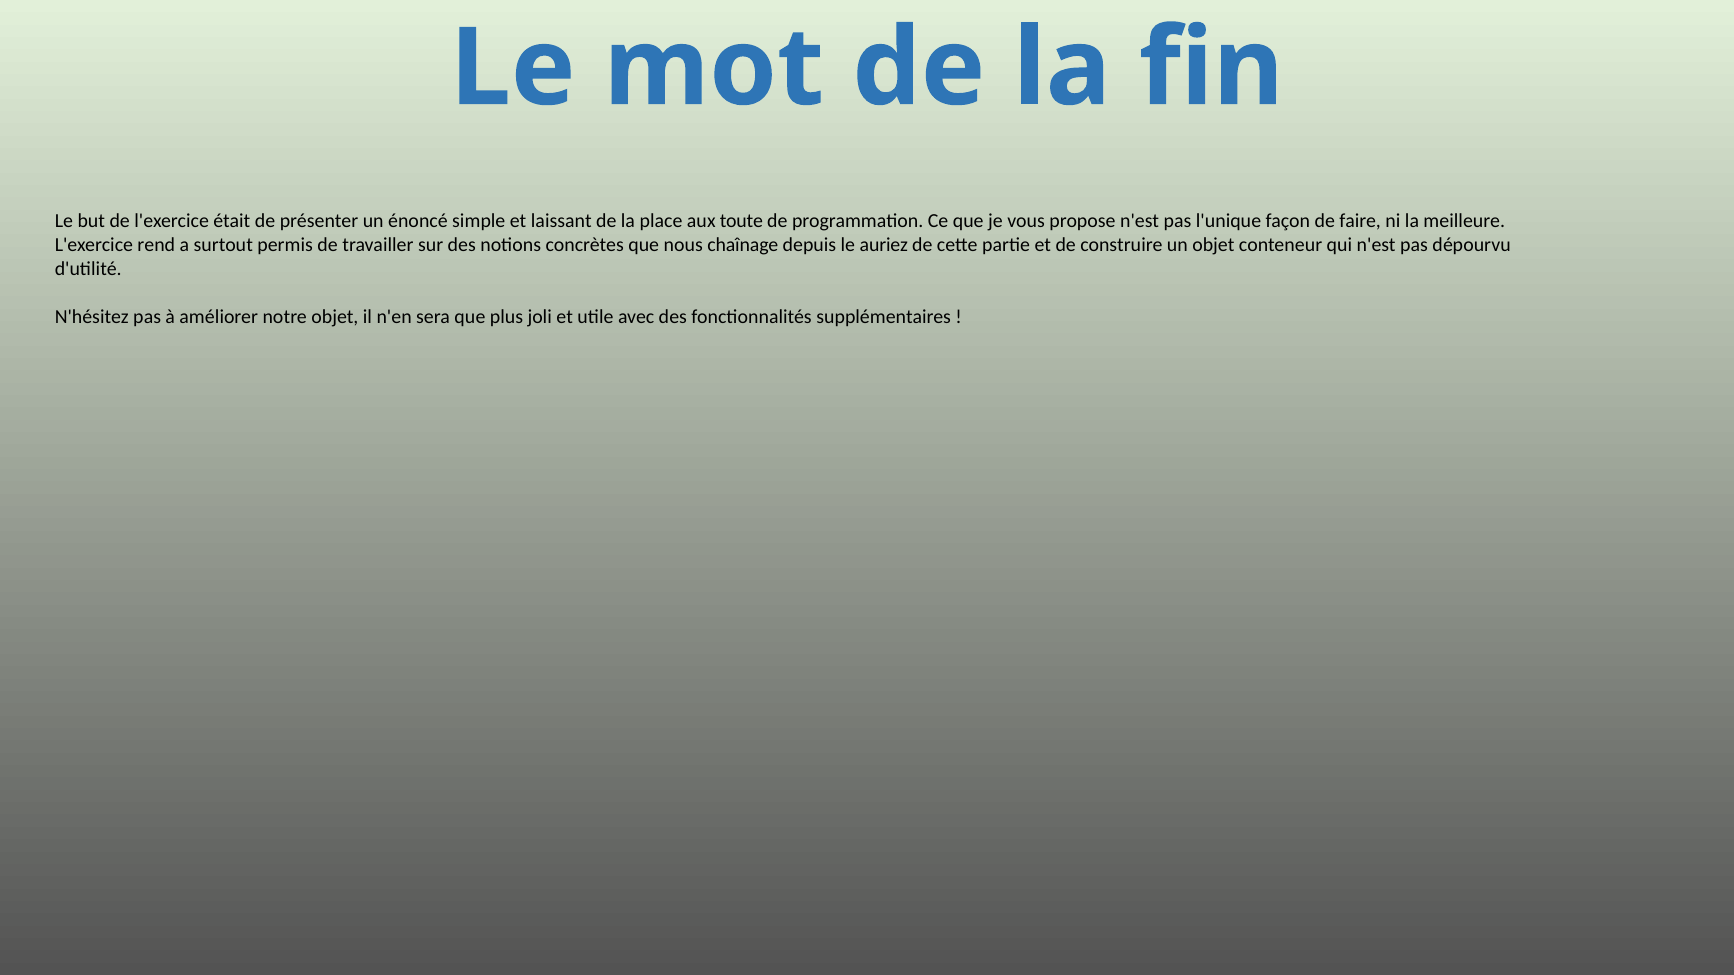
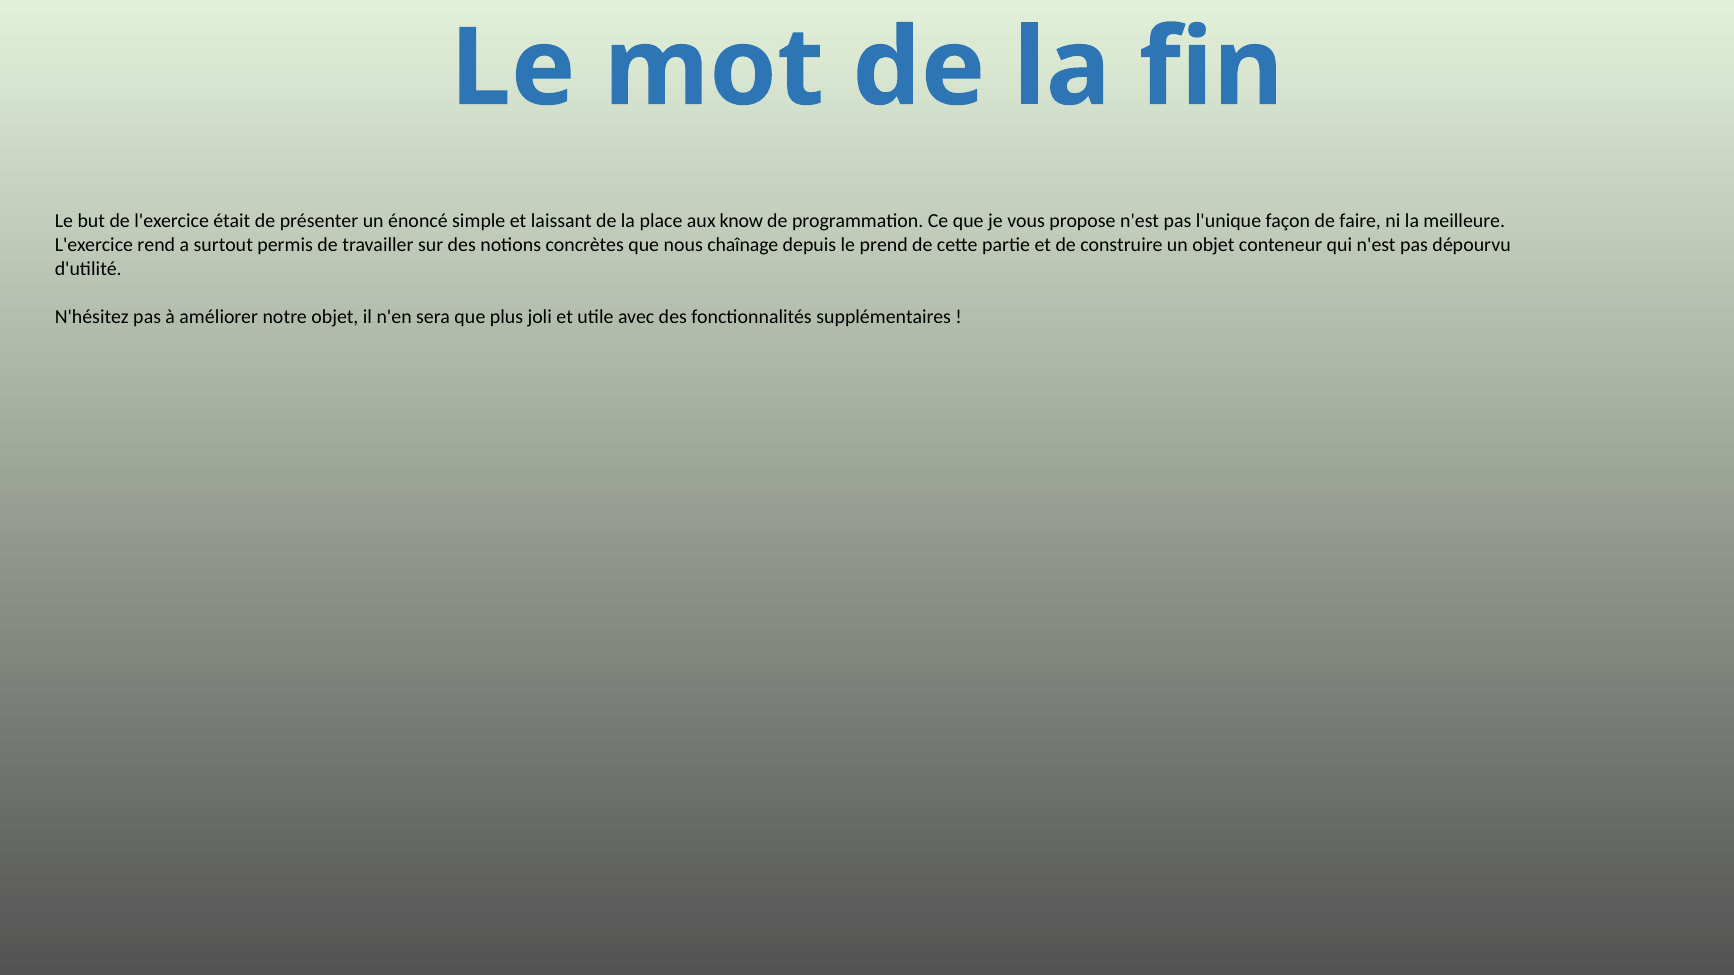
toute: toute -> know
auriez: auriez -> prend
